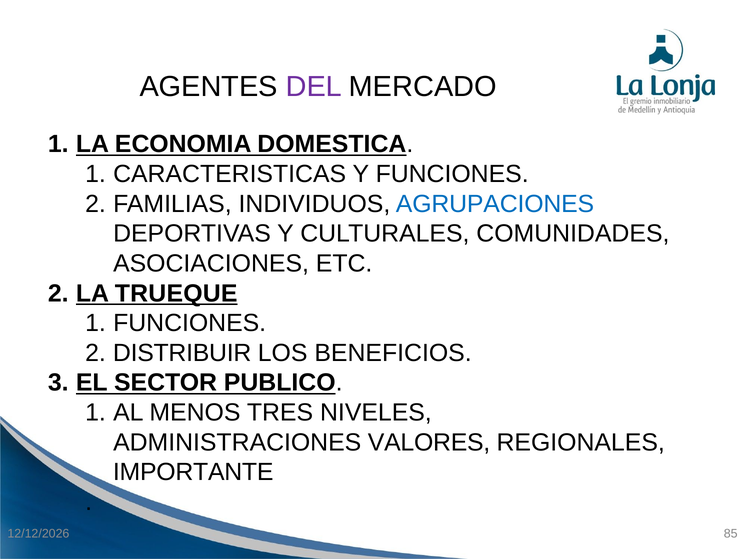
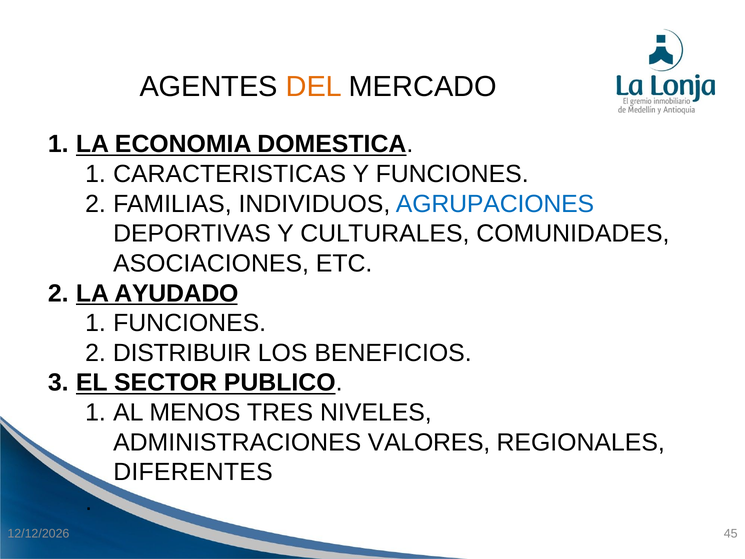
DEL colour: purple -> orange
TRUEQUE: TRUEQUE -> AYUDADO
IMPORTANTE: IMPORTANTE -> DIFERENTES
85: 85 -> 45
